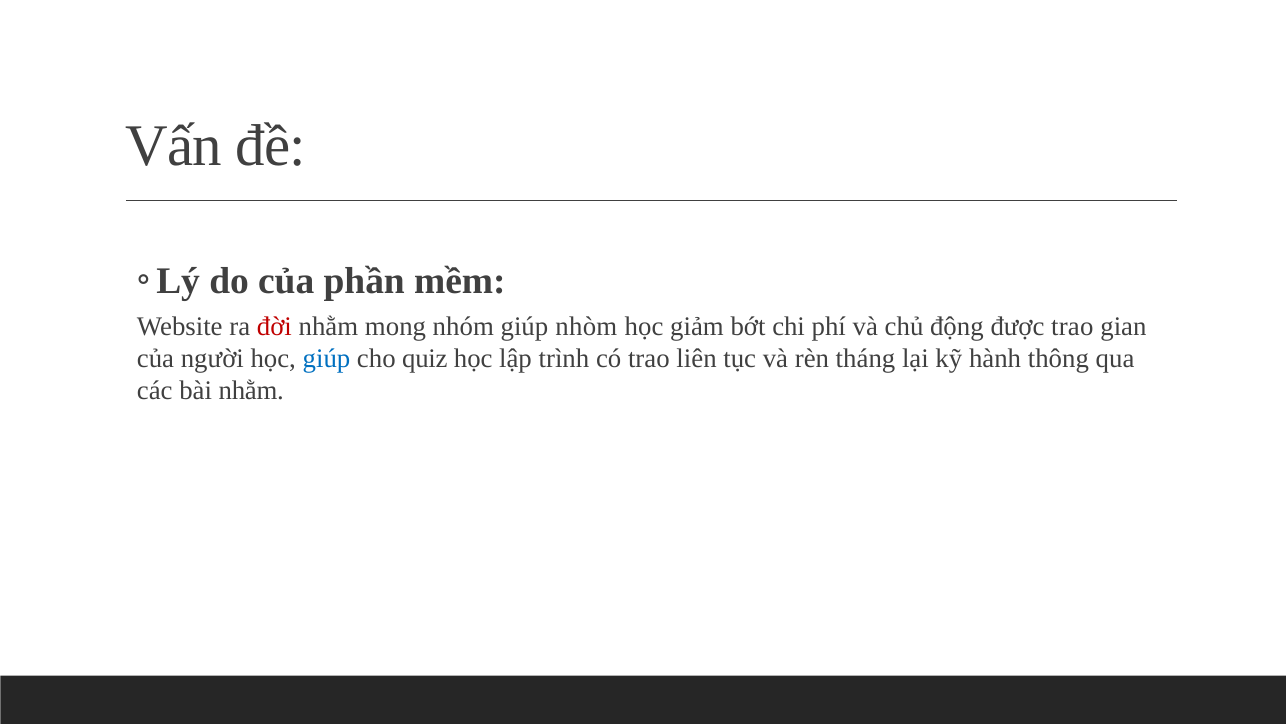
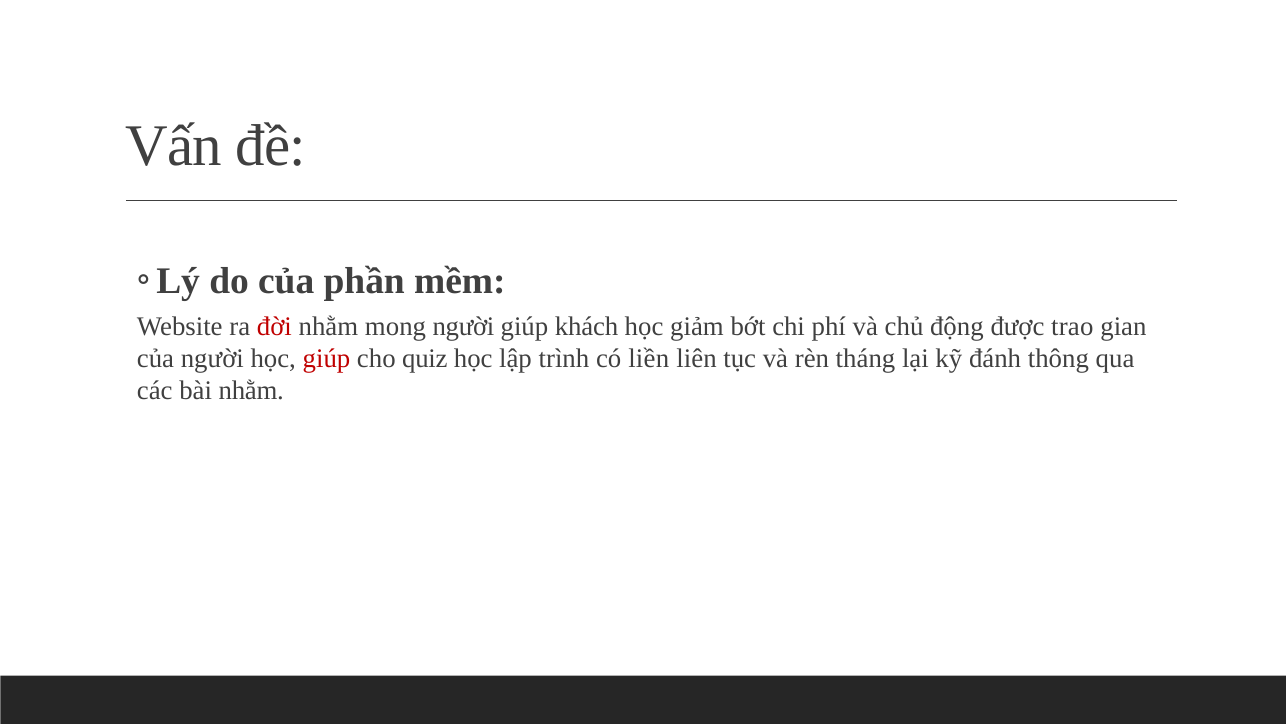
mong nhóm: nhóm -> người
nhòm: nhòm -> khách
giúp at (327, 359) colour: blue -> red
có trao: trao -> liền
hành: hành -> đánh
